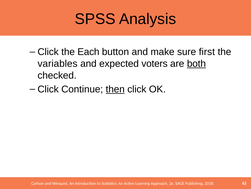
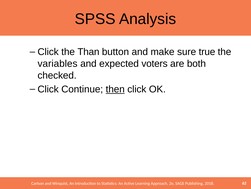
Each: Each -> Than
first: first -> true
both underline: present -> none
